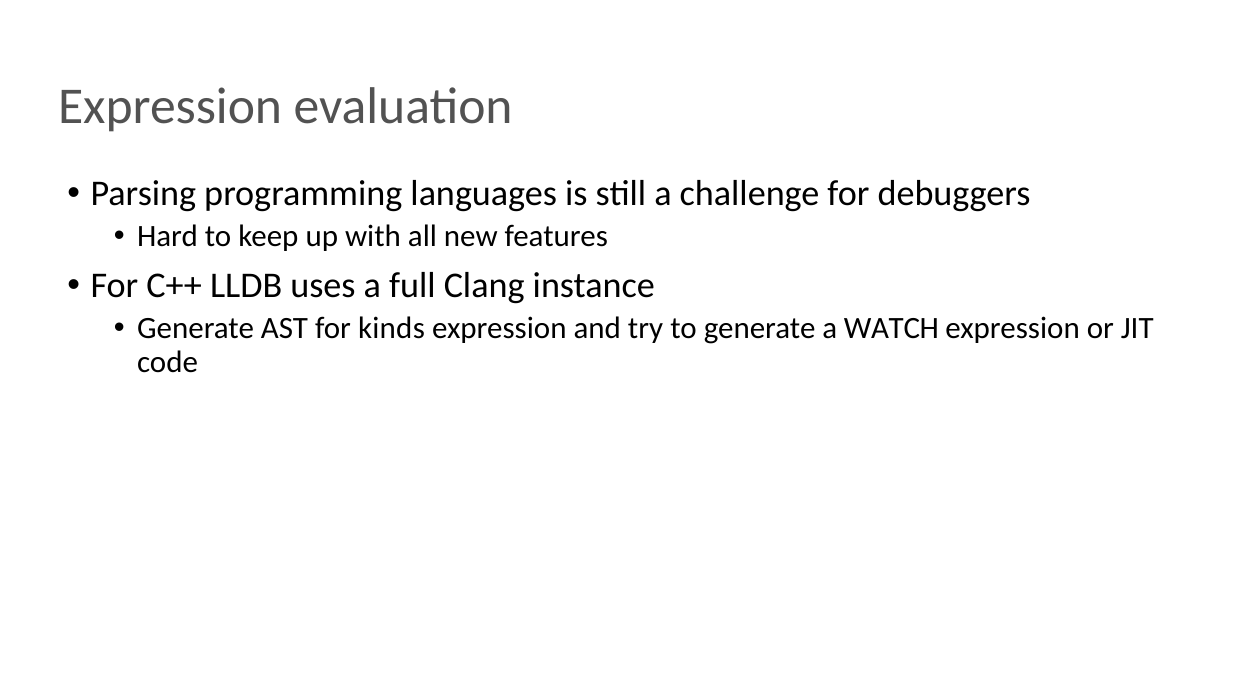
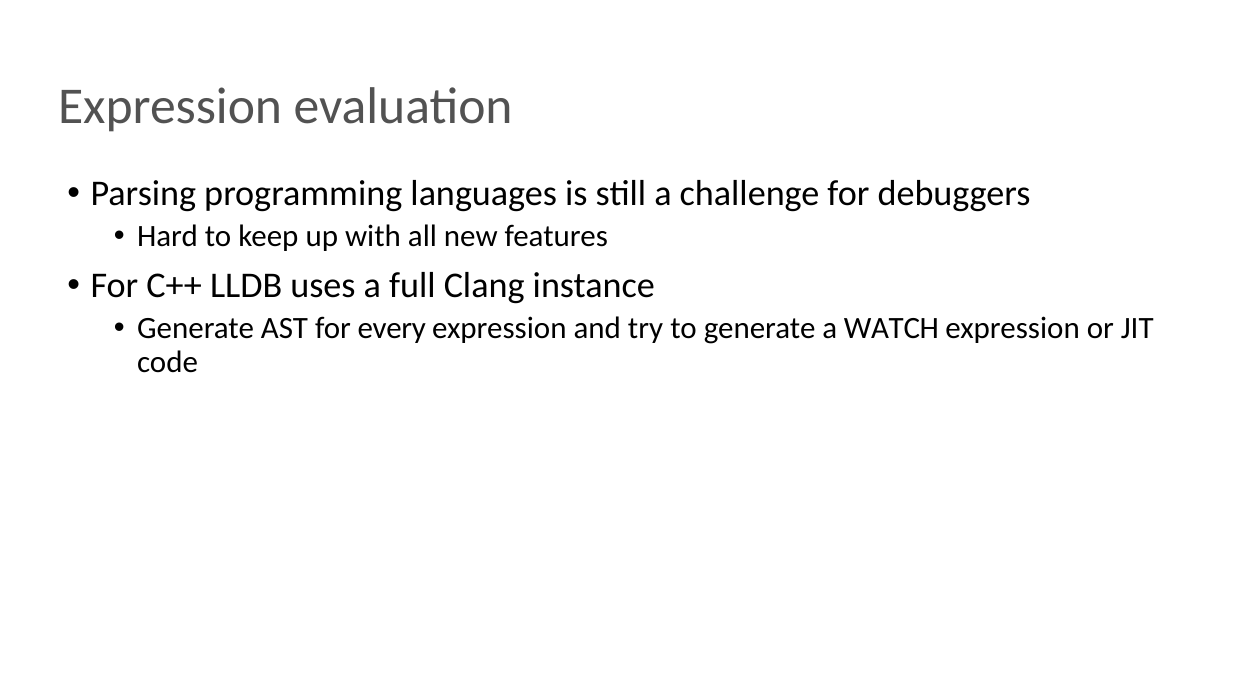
kinds: kinds -> every
